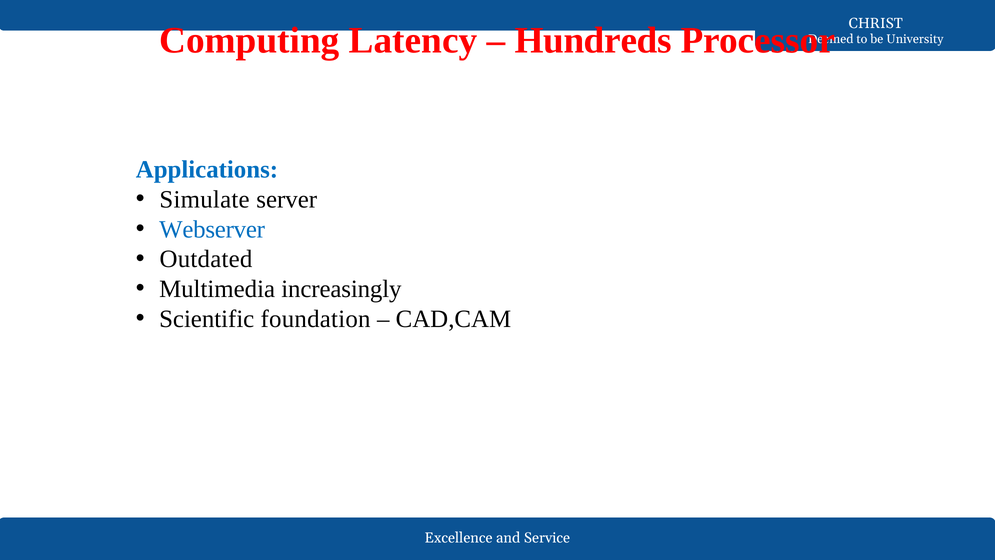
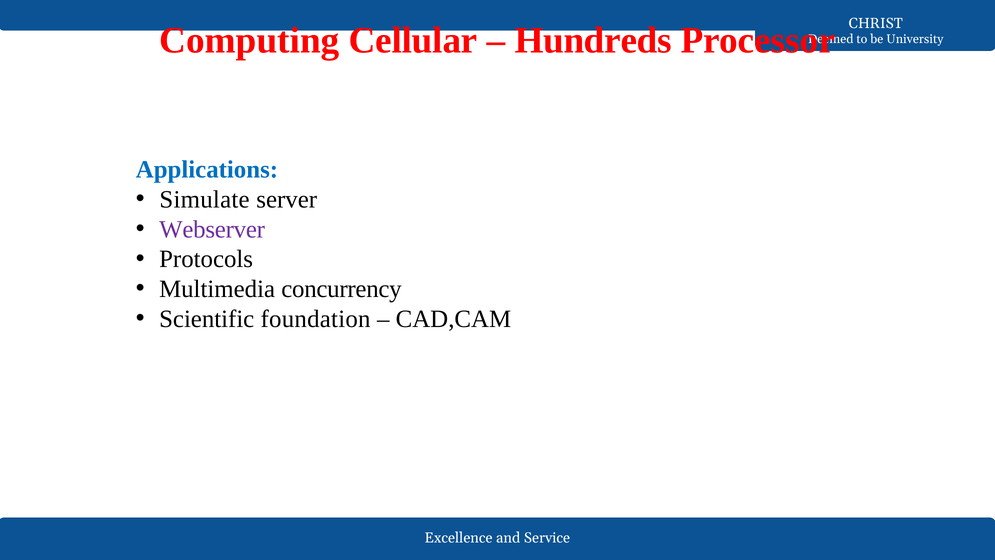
Latency: Latency -> Cellular
Webserver colour: blue -> purple
Outdated: Outdated -> Protocols
increasingly: increasingly -> concurrency
